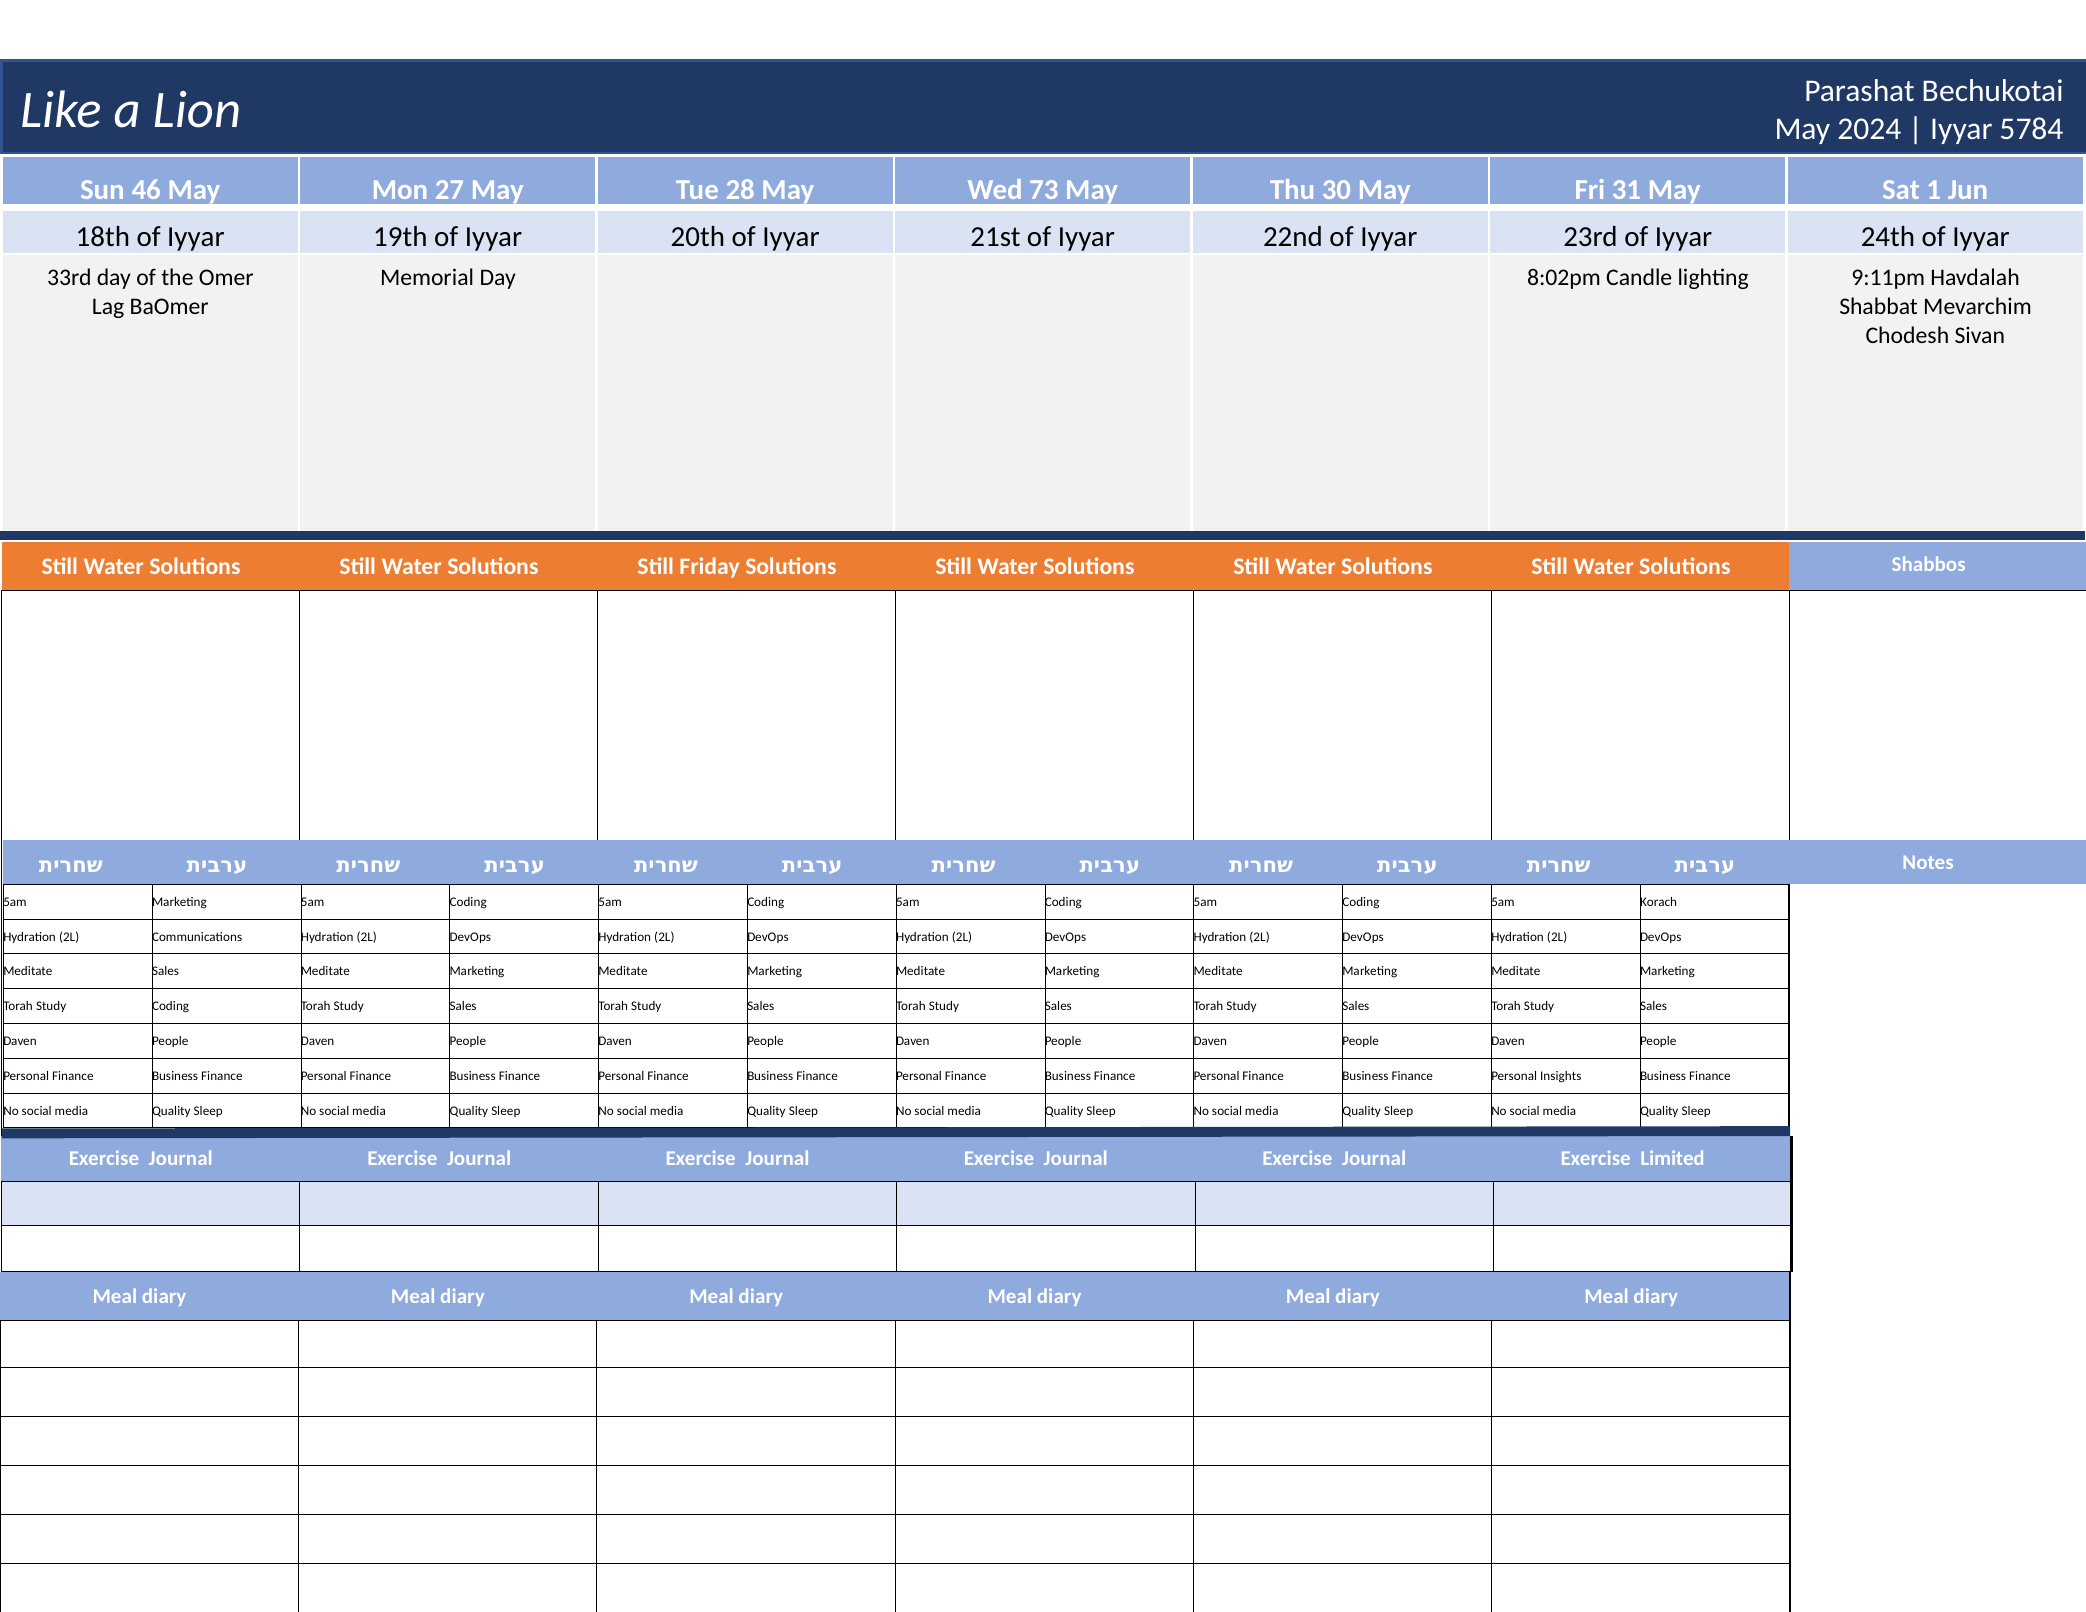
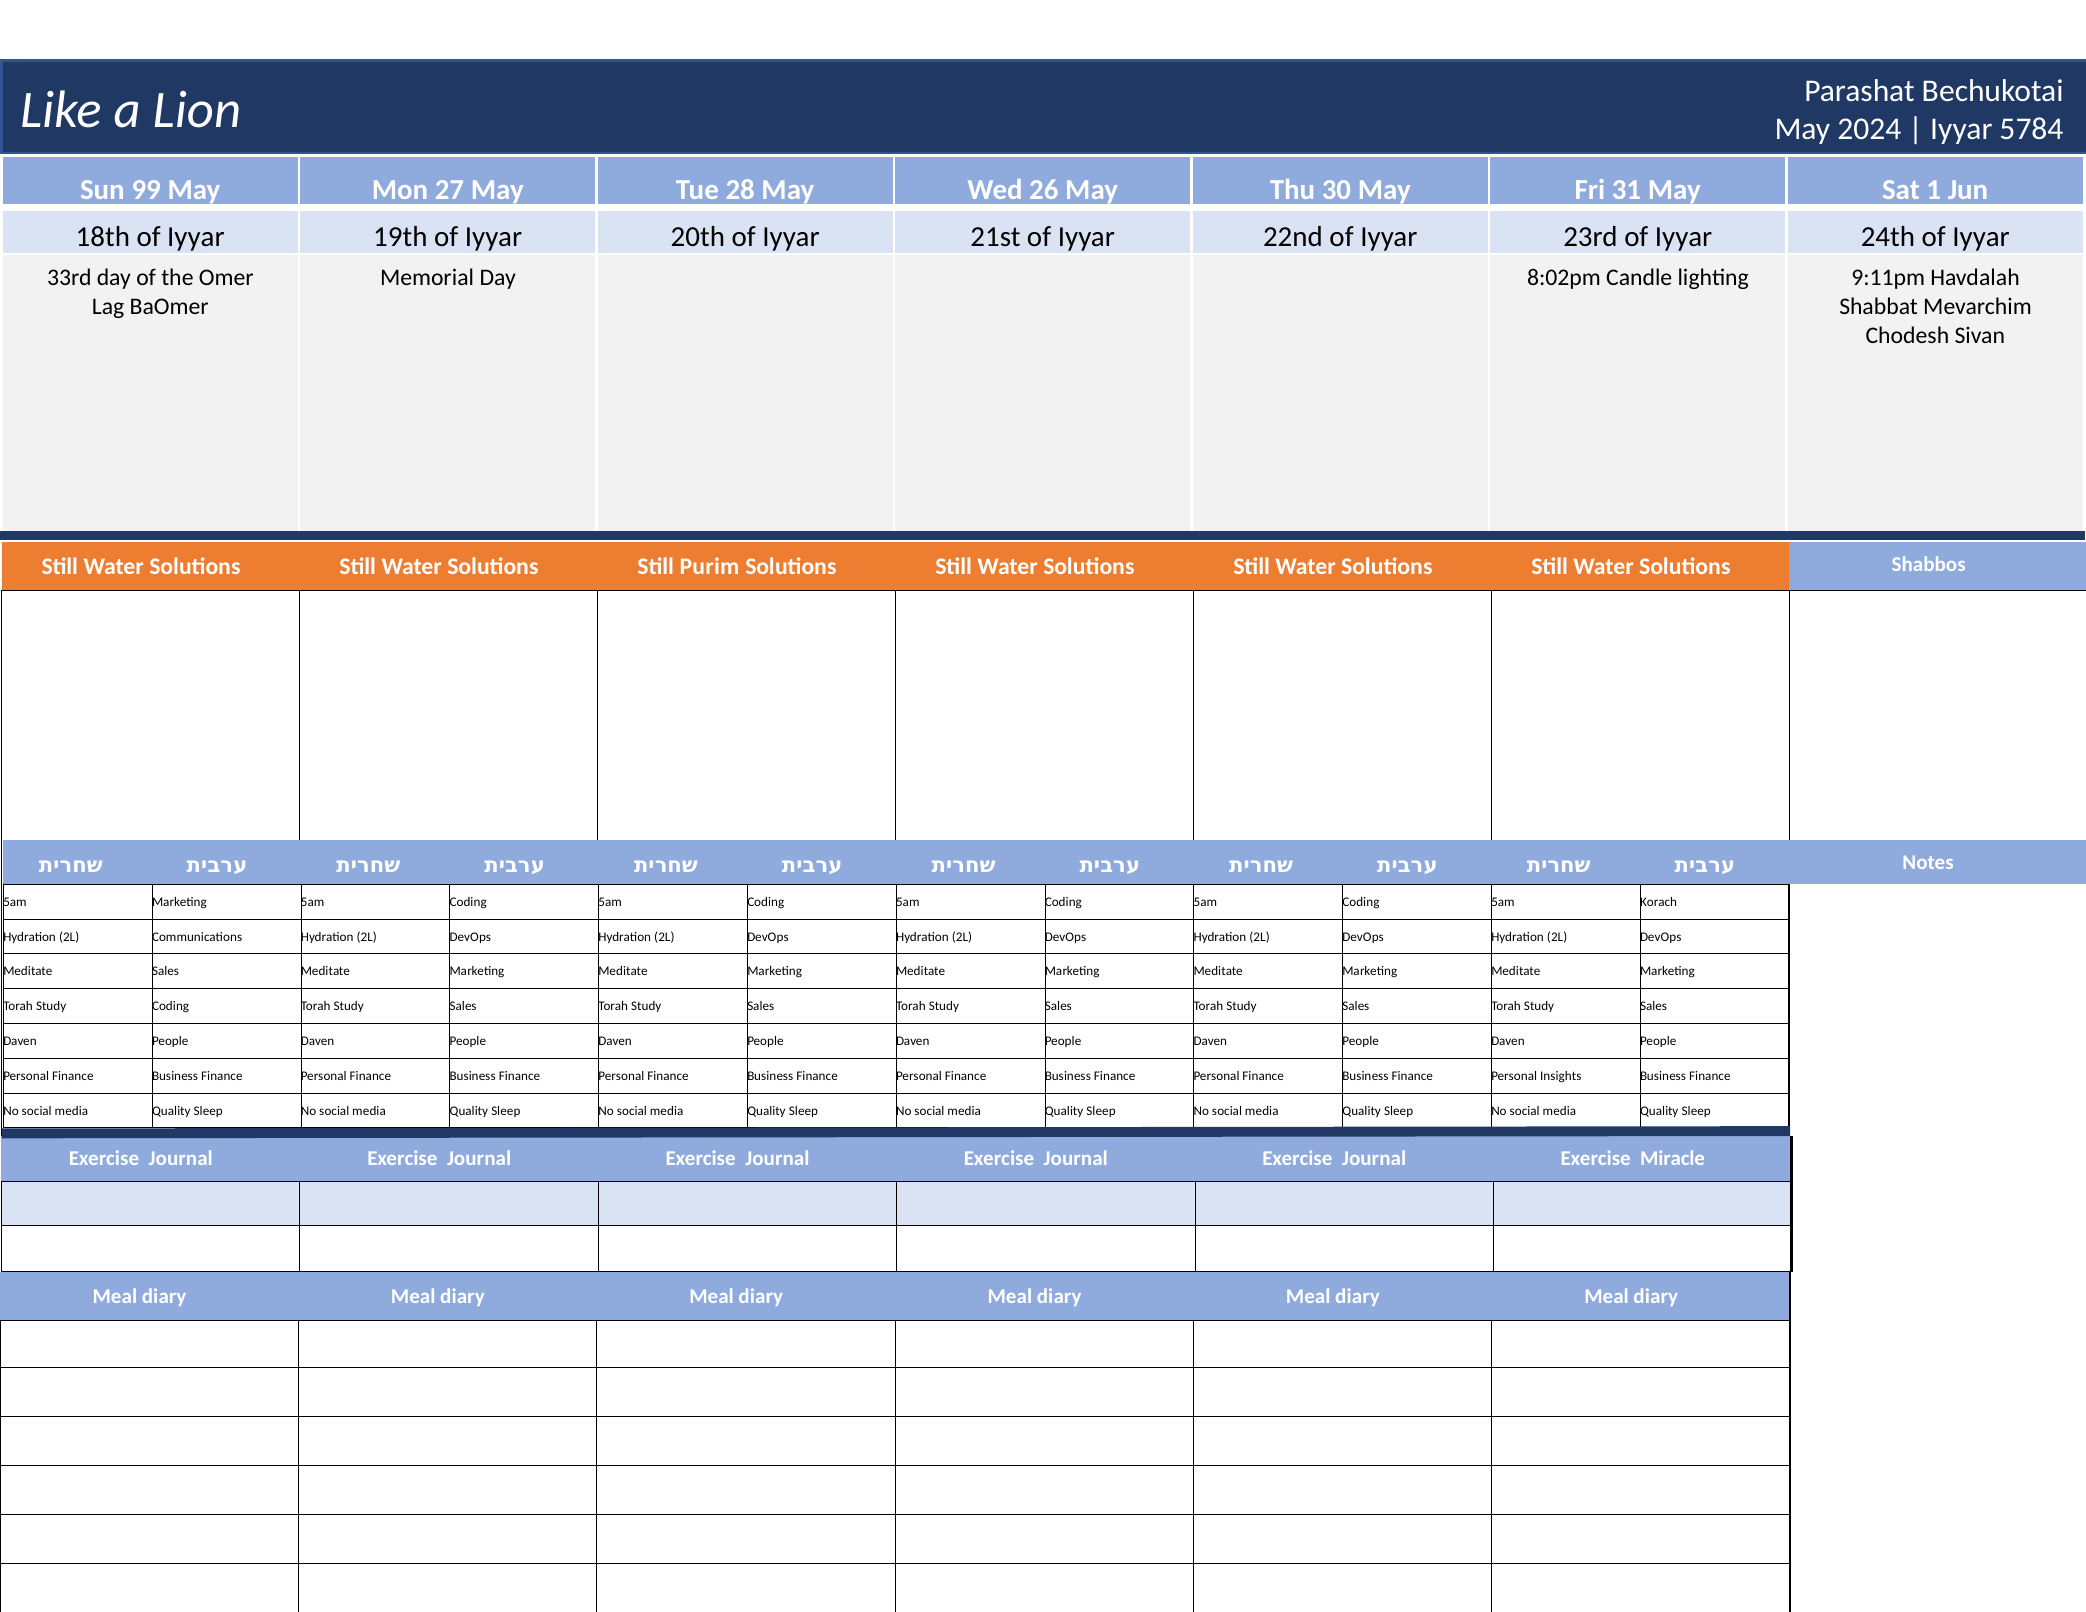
46: 46 -> 99
73: 73 -> 26
Friday: Friday -> Purim
Limited: Limited -> Miracle
